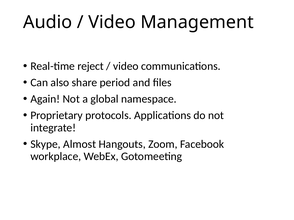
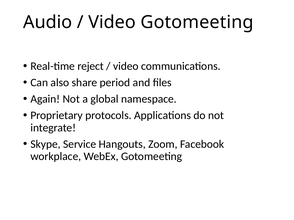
Video Management: Management -> Gotomeeting
Almost: Almost -> Service
